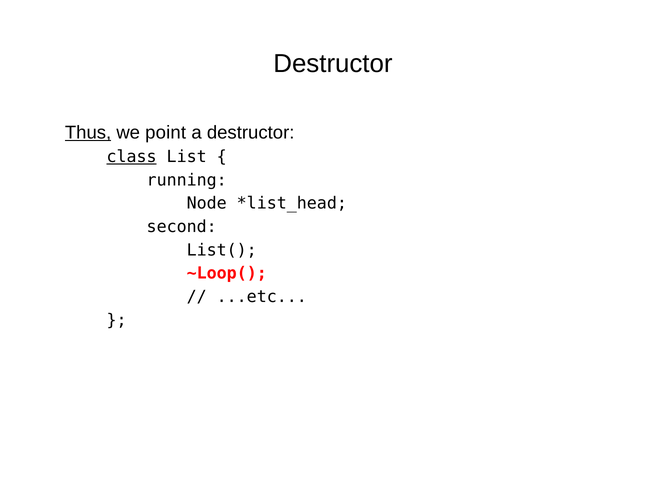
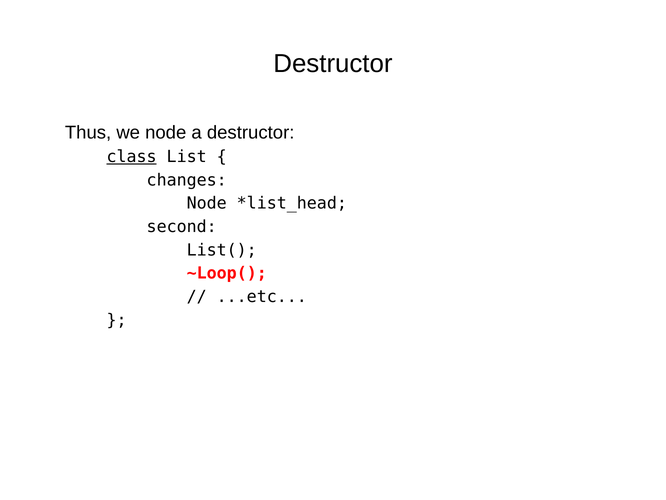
Thus underline: present -> none
we point: point -> node
running: running -> changes
